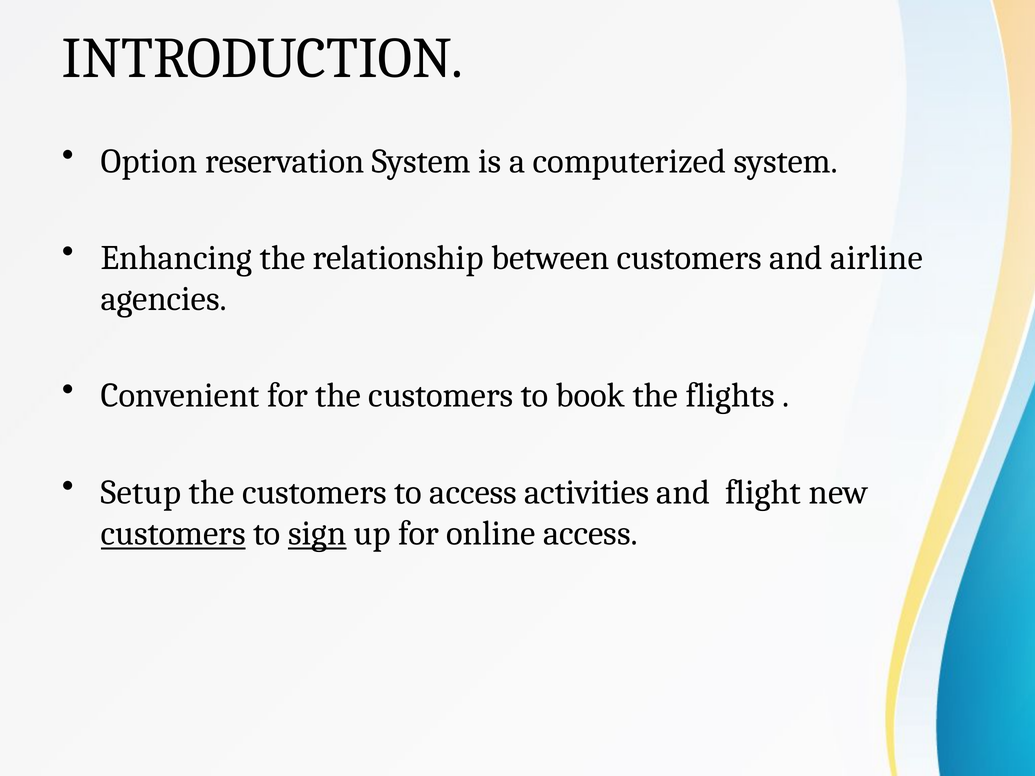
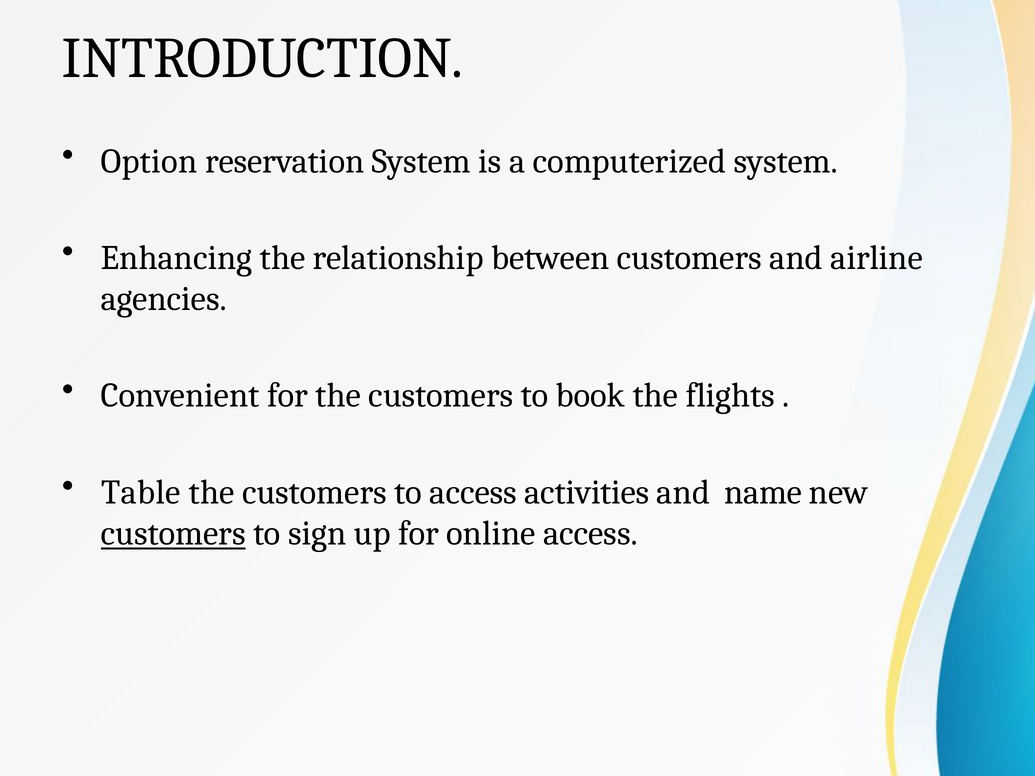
Setup: Setup -> Table
flight: flight -> name
sign underline: present -> none
